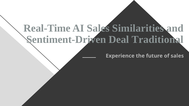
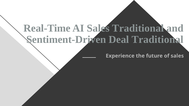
Sales Similarities: Similarities -> Traditional
